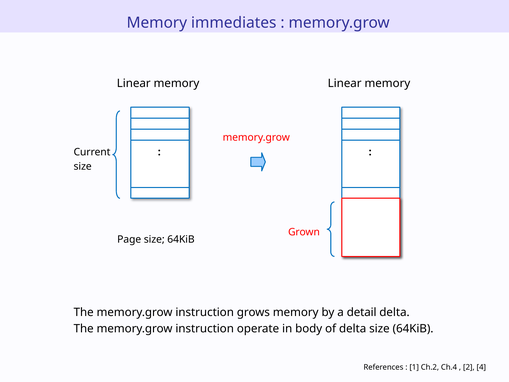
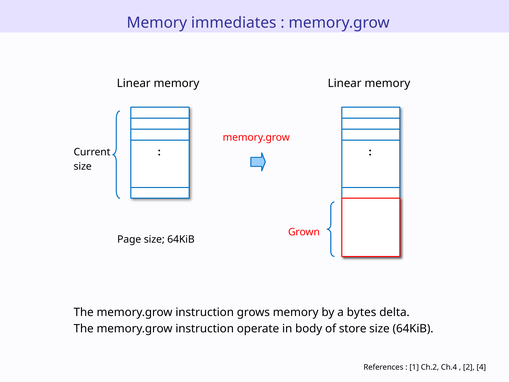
detail: detail -> bytes
of delta: delta -> store
